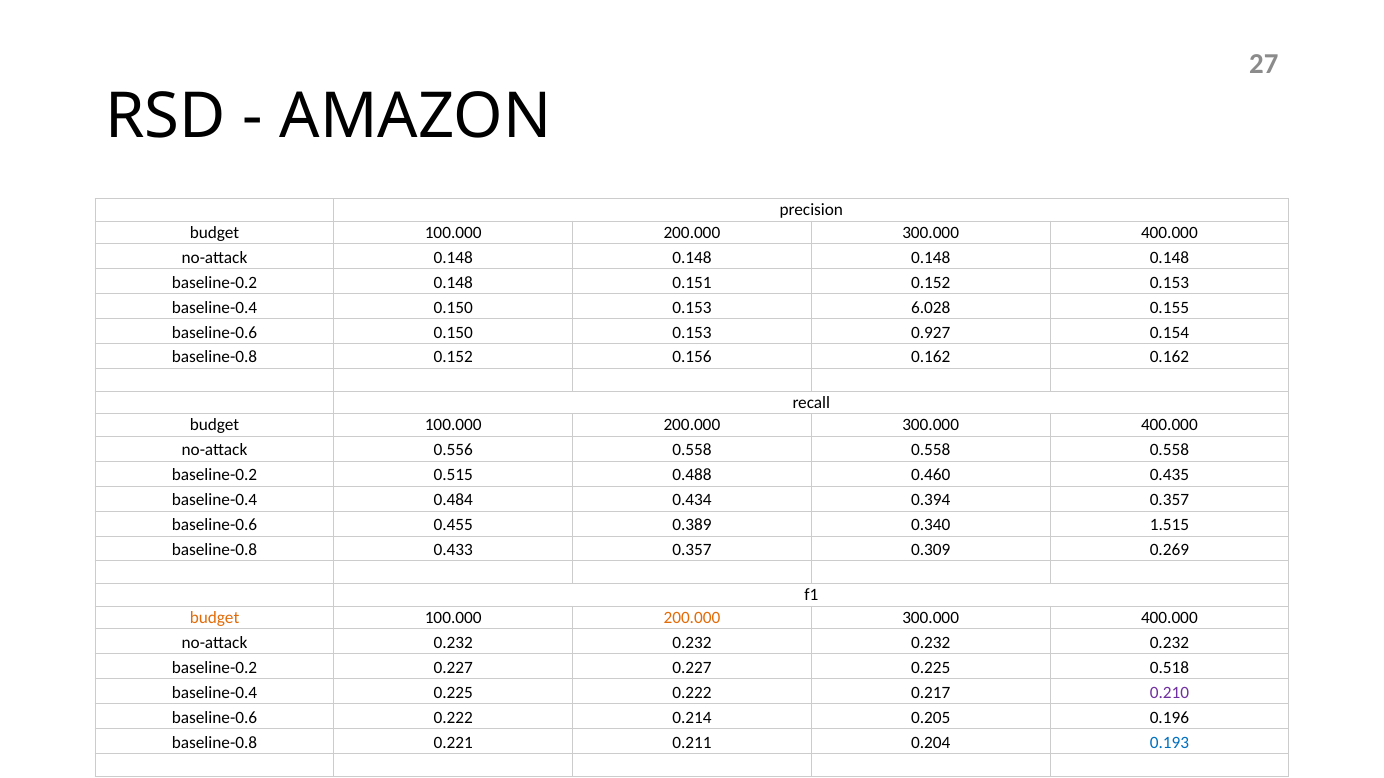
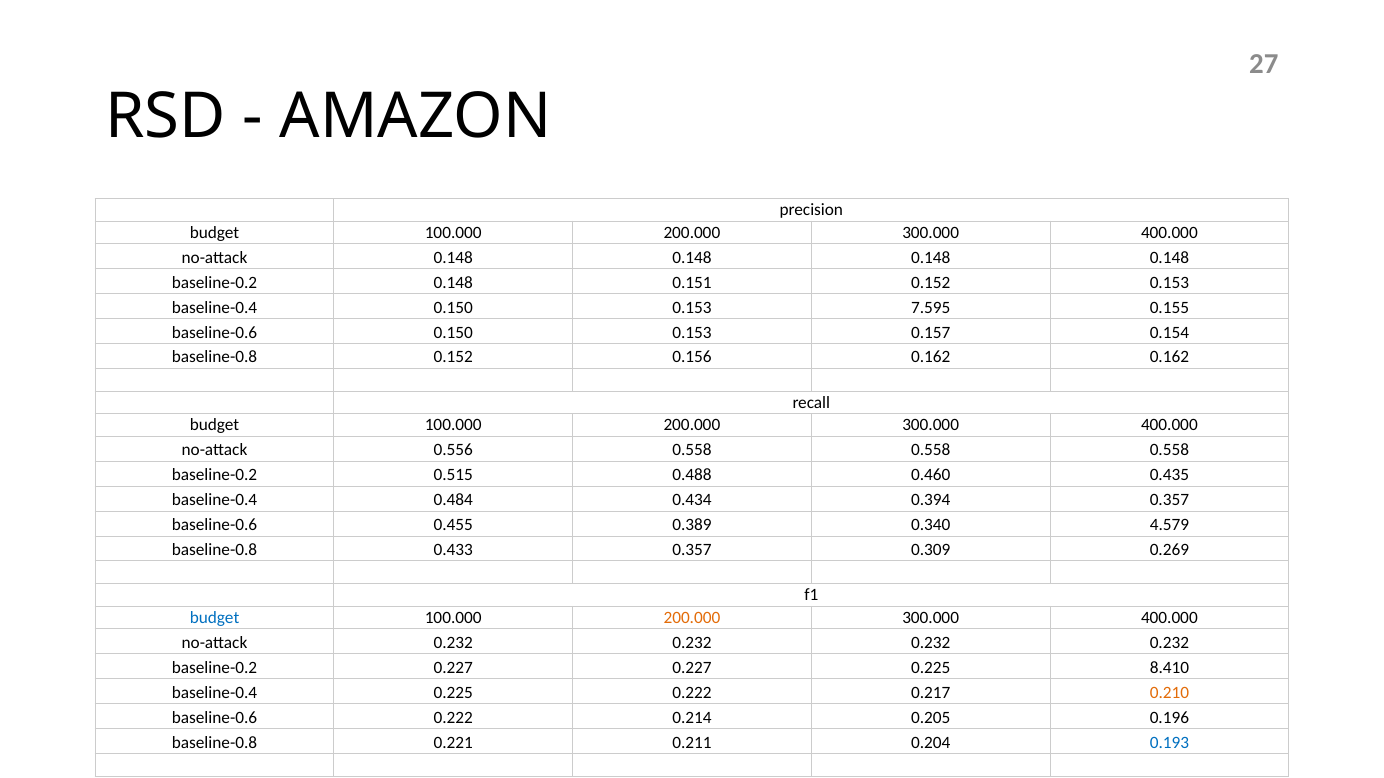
6.028: 6.028 -> 7.595
0.927: 0.927 -> 0.157
1.515: 1.515 -> 4.579
budget at (215, 618) colour: orange -> blue
0.518: 0.518 -> 8.410
0.210 colour: purple -> orange
